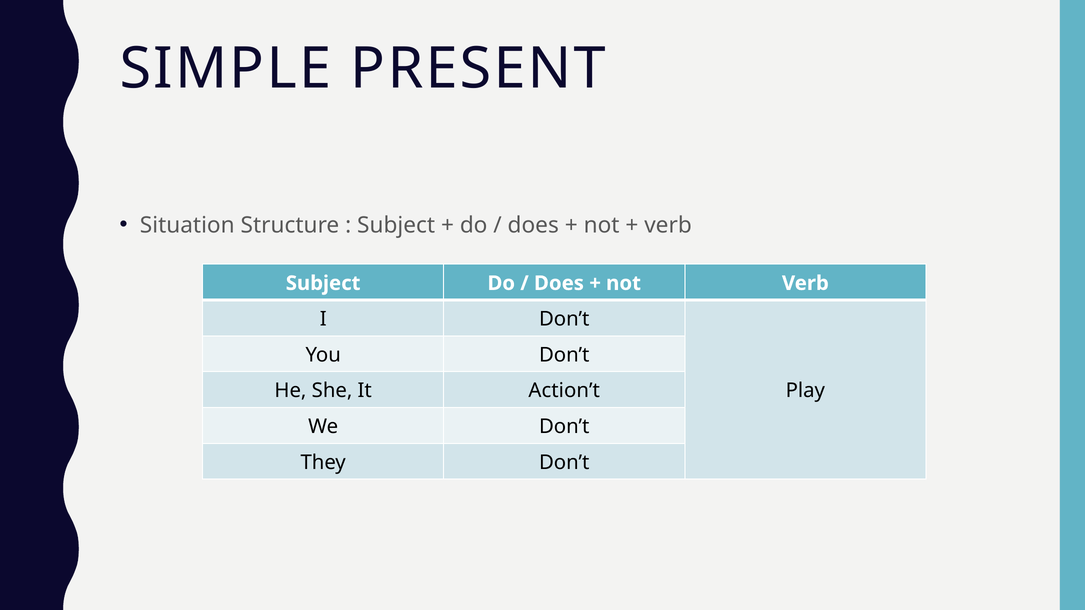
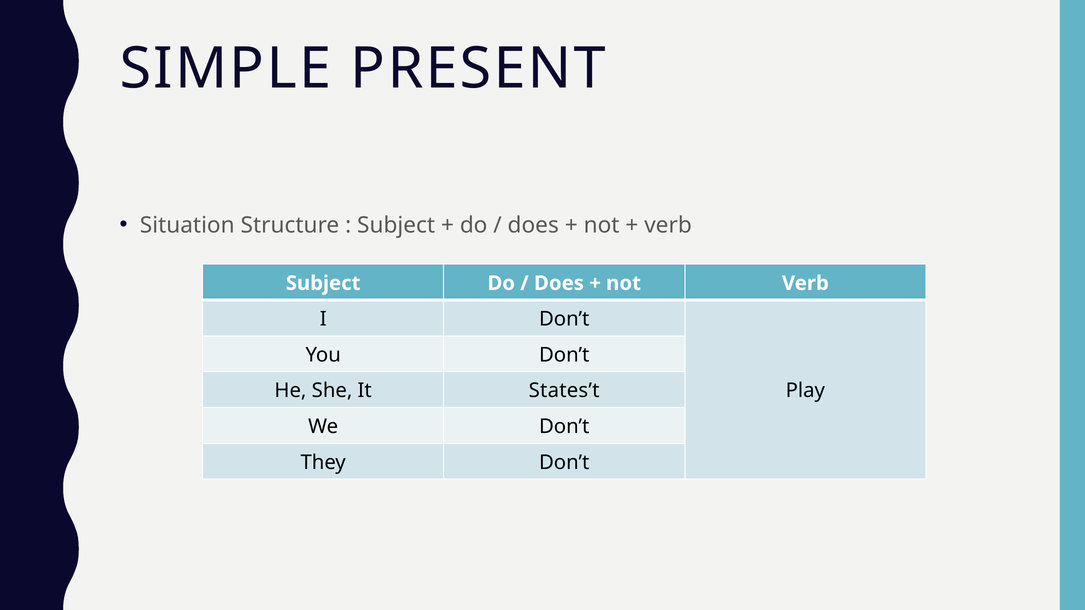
Action’t: Action’t -> States’t
